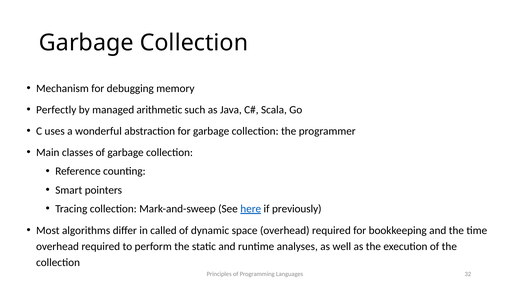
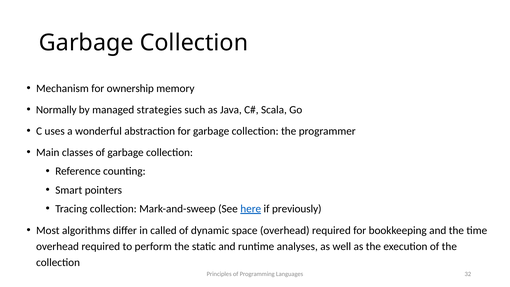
debugging: debugging -> ownership
Perfectly: Perfectly -> Normally
arithmetic: arithmetic -> strategies
